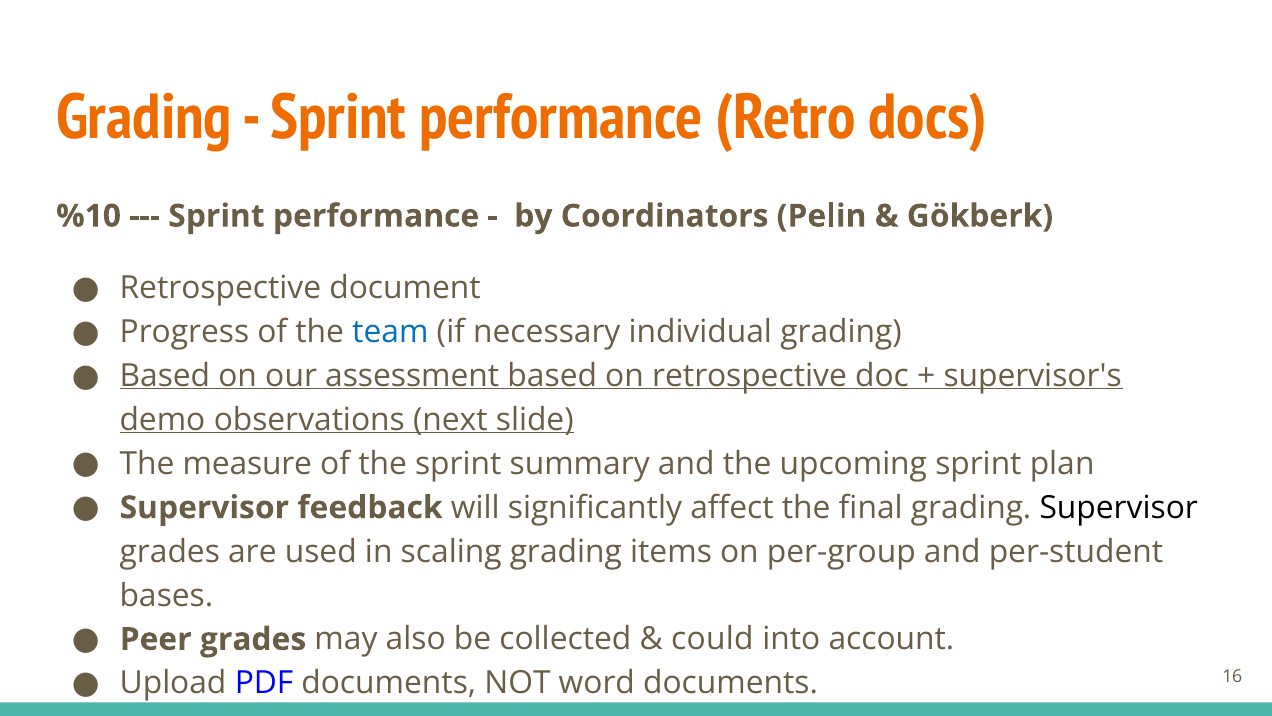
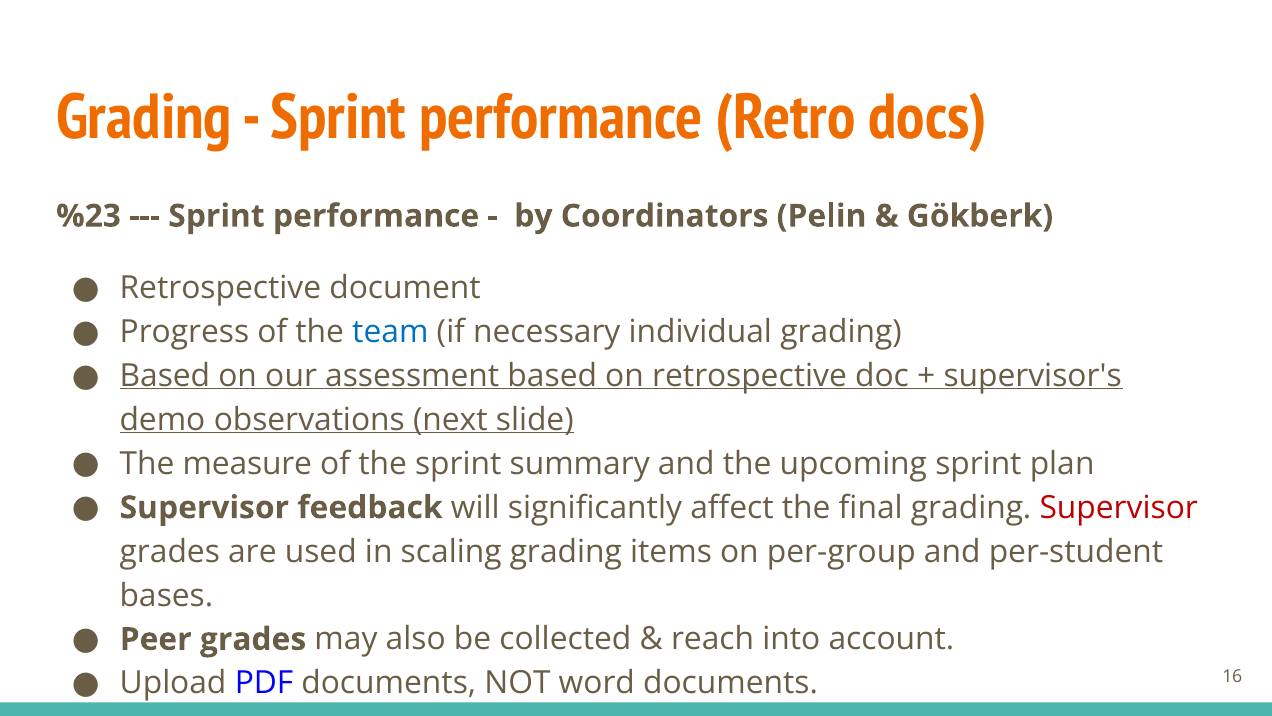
%10: %10 -> %23
Supervisor at (1119, 507) colour: black -> red
could: could -> reach
